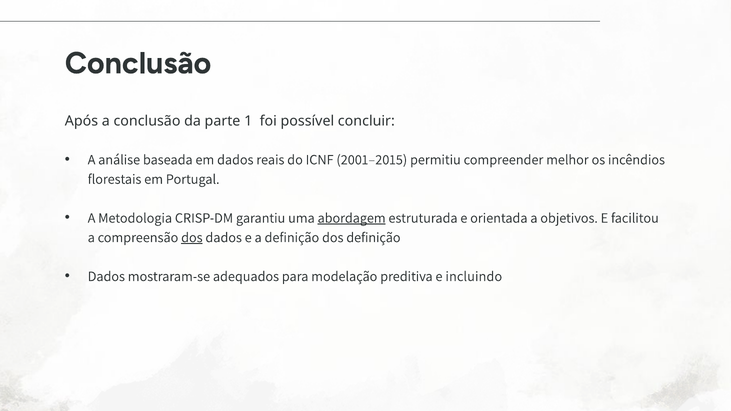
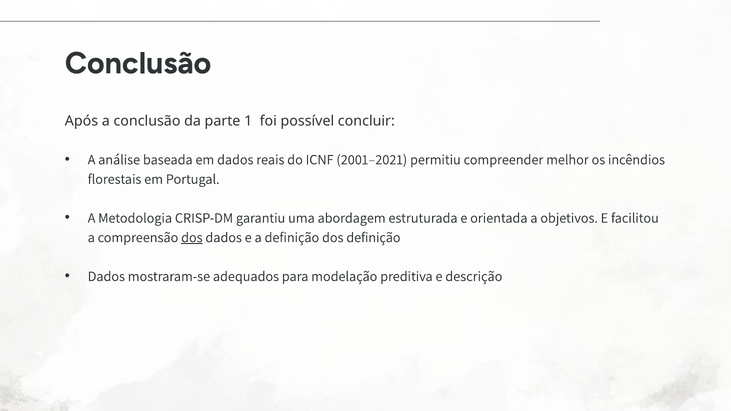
2001–2015: 2001–2015 -> 2001–2021
abordagem underline: present -> none
incluindo: incluindo -> descrição
